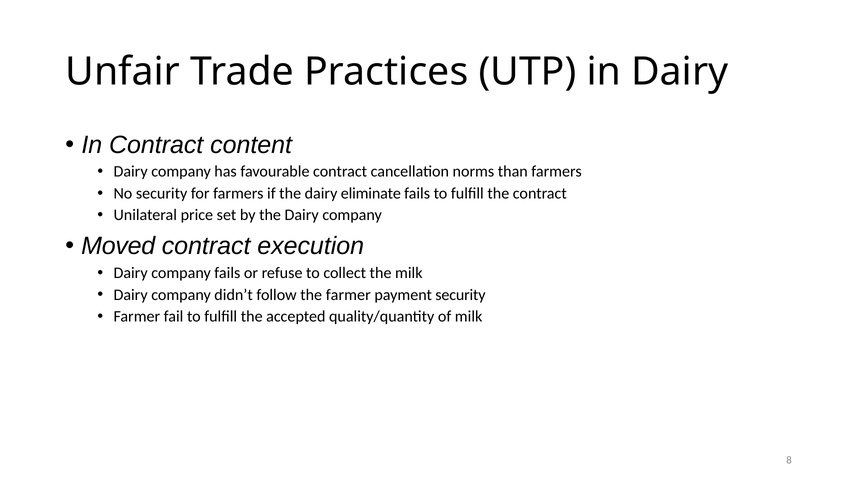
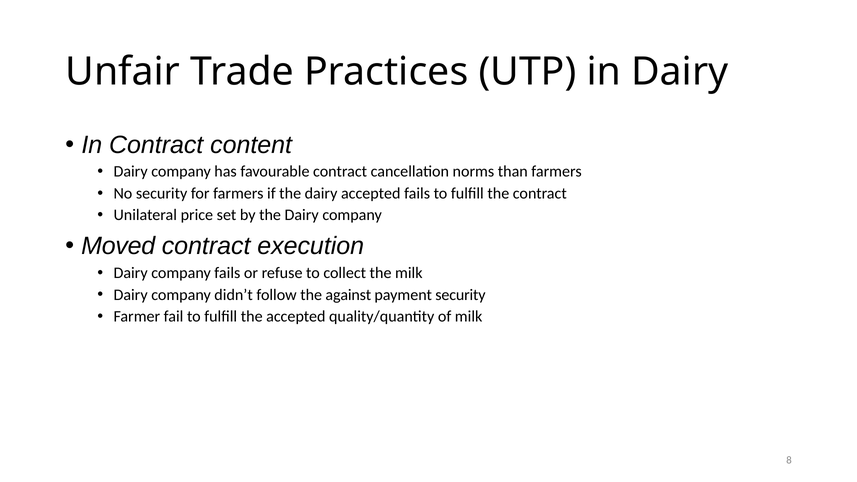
dairy eliminate: eliminate -> accepted
the farmer: farmer -> against
